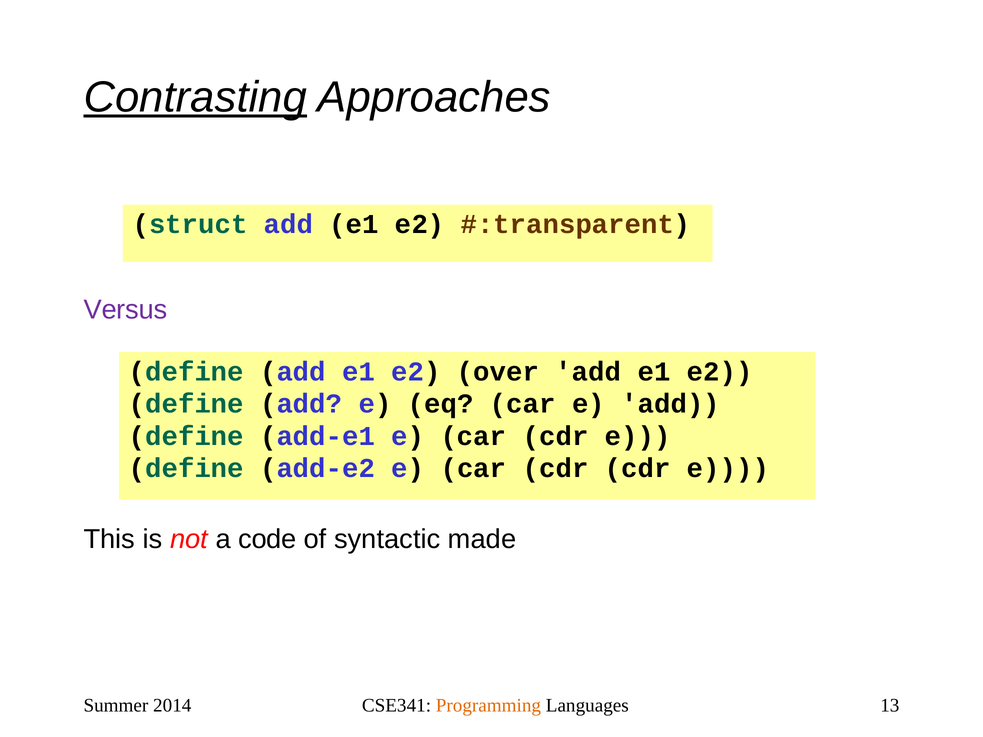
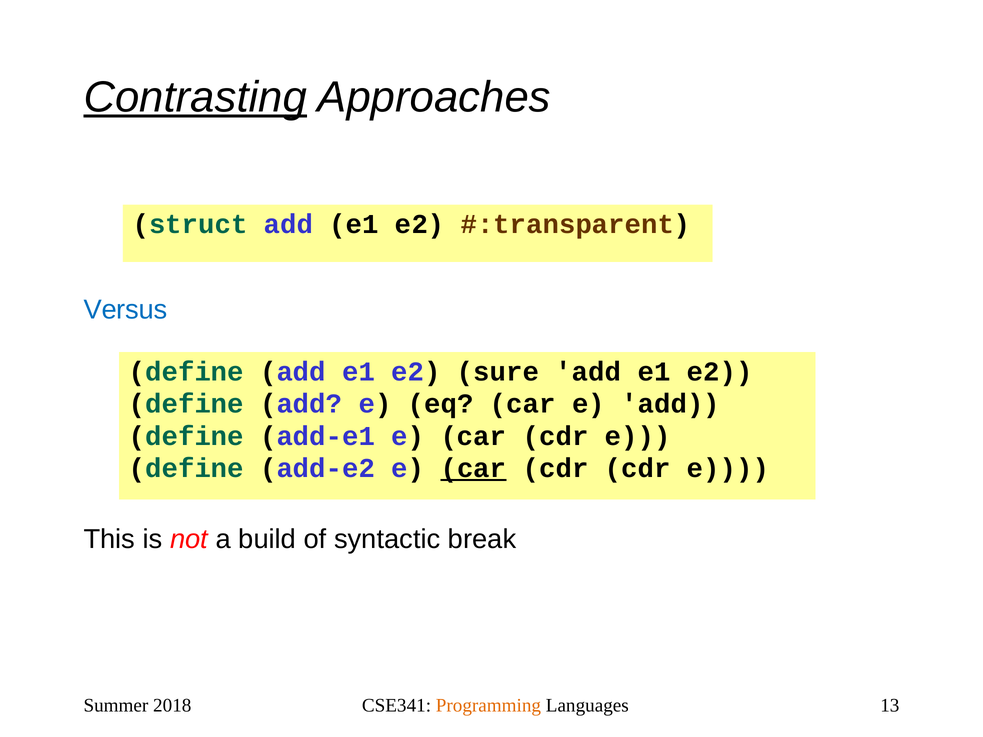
Versus colour: purple -> blue
over: over -> sure
car at (473, 468) underline: none -> present
code: code -> build
made: made -> break
2014: 2014 -> 2018
